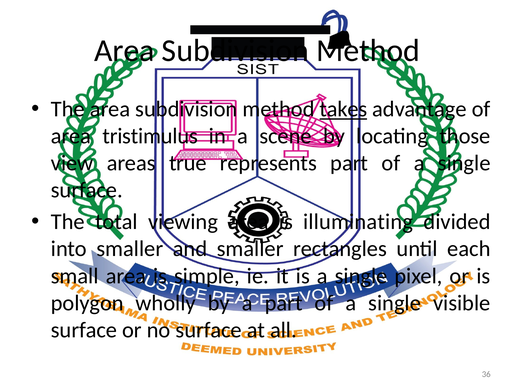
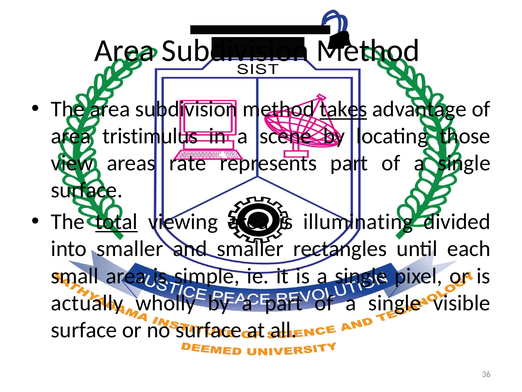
true: true -> rate
total underline: none -> present
polygon: polygon -> actually
